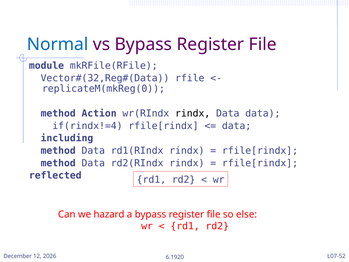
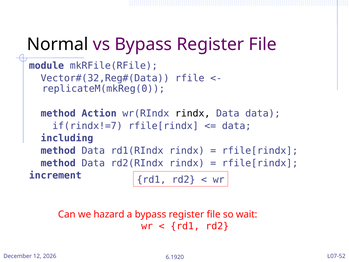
Normal colour: blue -> black
if(rindx!=4: if(rindx!=4 -> if(rindx!=7
reflected: reflected -> increment
else: else -> wait
